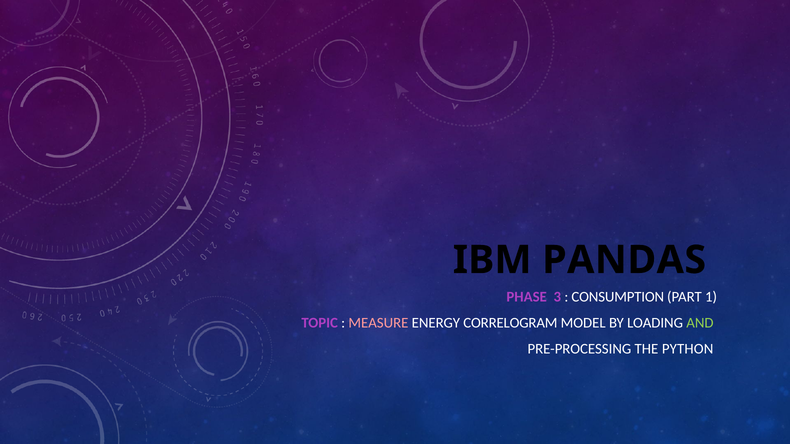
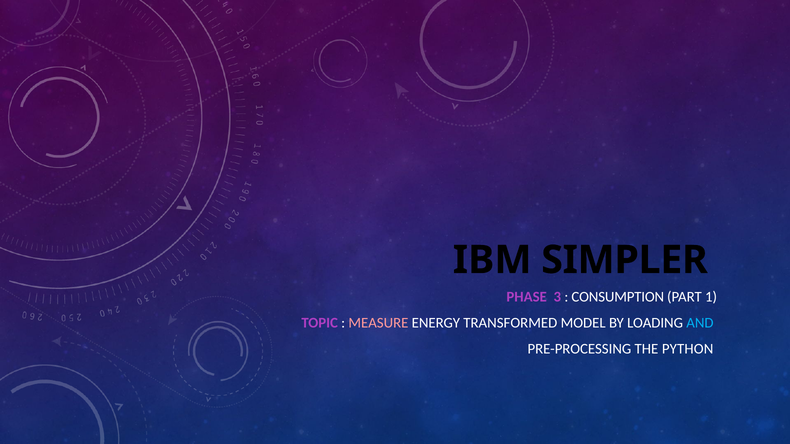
PANDAS: PANDAS -> SIMPLER
CORRELOGRAM: CORRELOGRAM -> TRANSFORMED
AND colour: light green -> light blue
